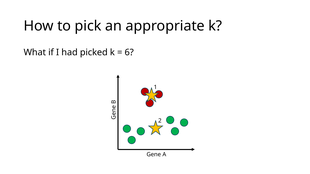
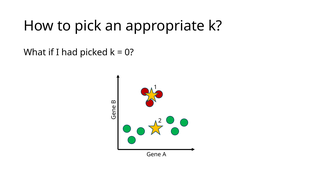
6: 6 -> 0
